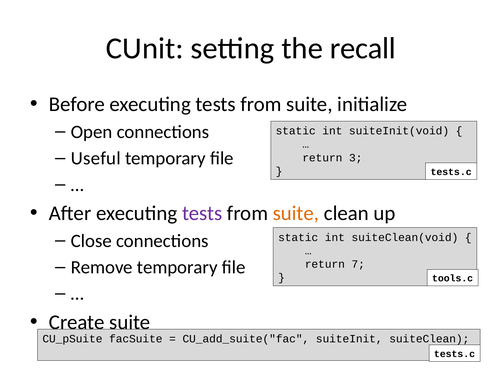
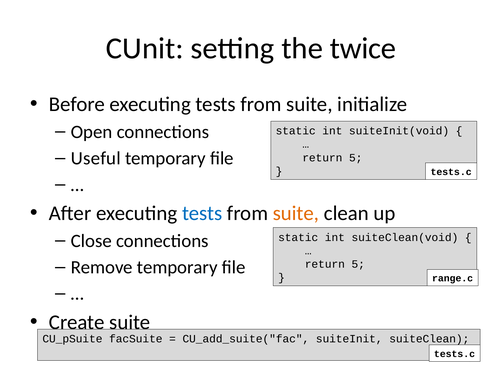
recall: recall -> twice
3 at (356, 158): 3 -> 5
tests at (202, 214) colour: purple -> blue
7 at (358, 264): 7 -> 5
tools.c: tools.c -> range.c
